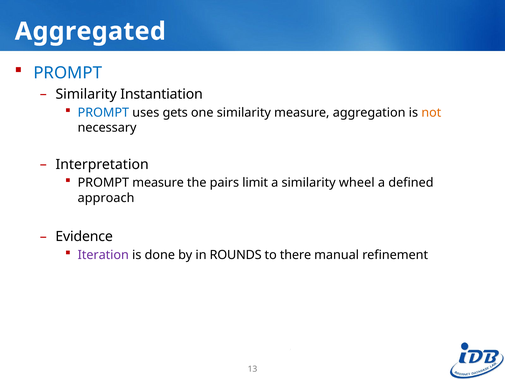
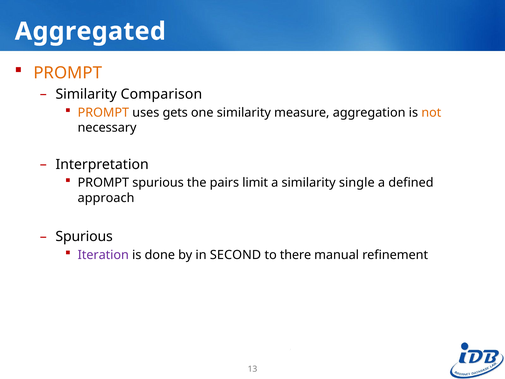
PROMPT at (68, 73) colour: blue -> orange
Instantiation: Instantiation -> Comparison
PROMPT at (103, 113) colour: blue -> orange
PROMPT measure: measure -> spurious
wheel: wheel -> single
Evidence at (84, 236): Evidence -> Spurious
ROUNDS: ROUNDS -> SECOND
